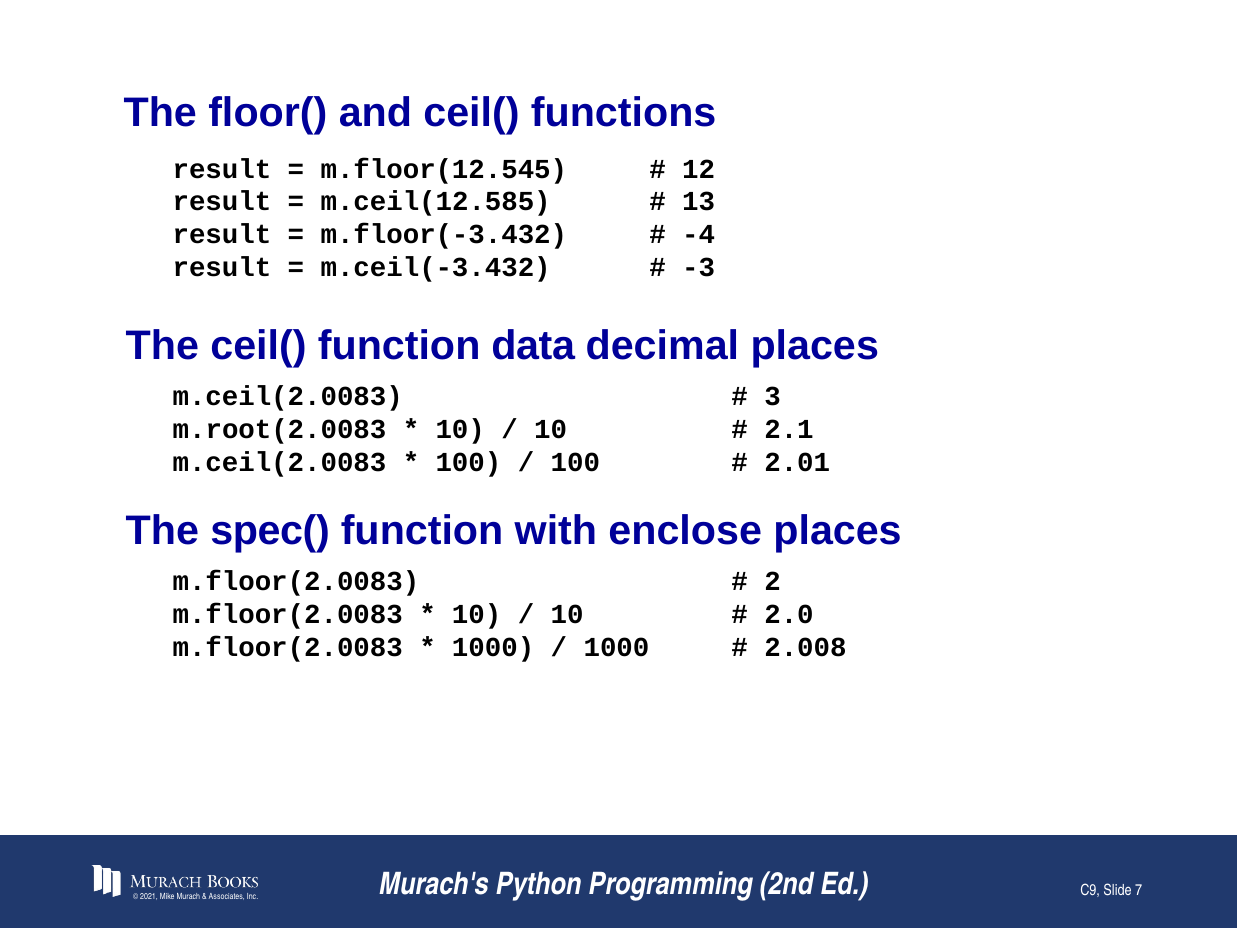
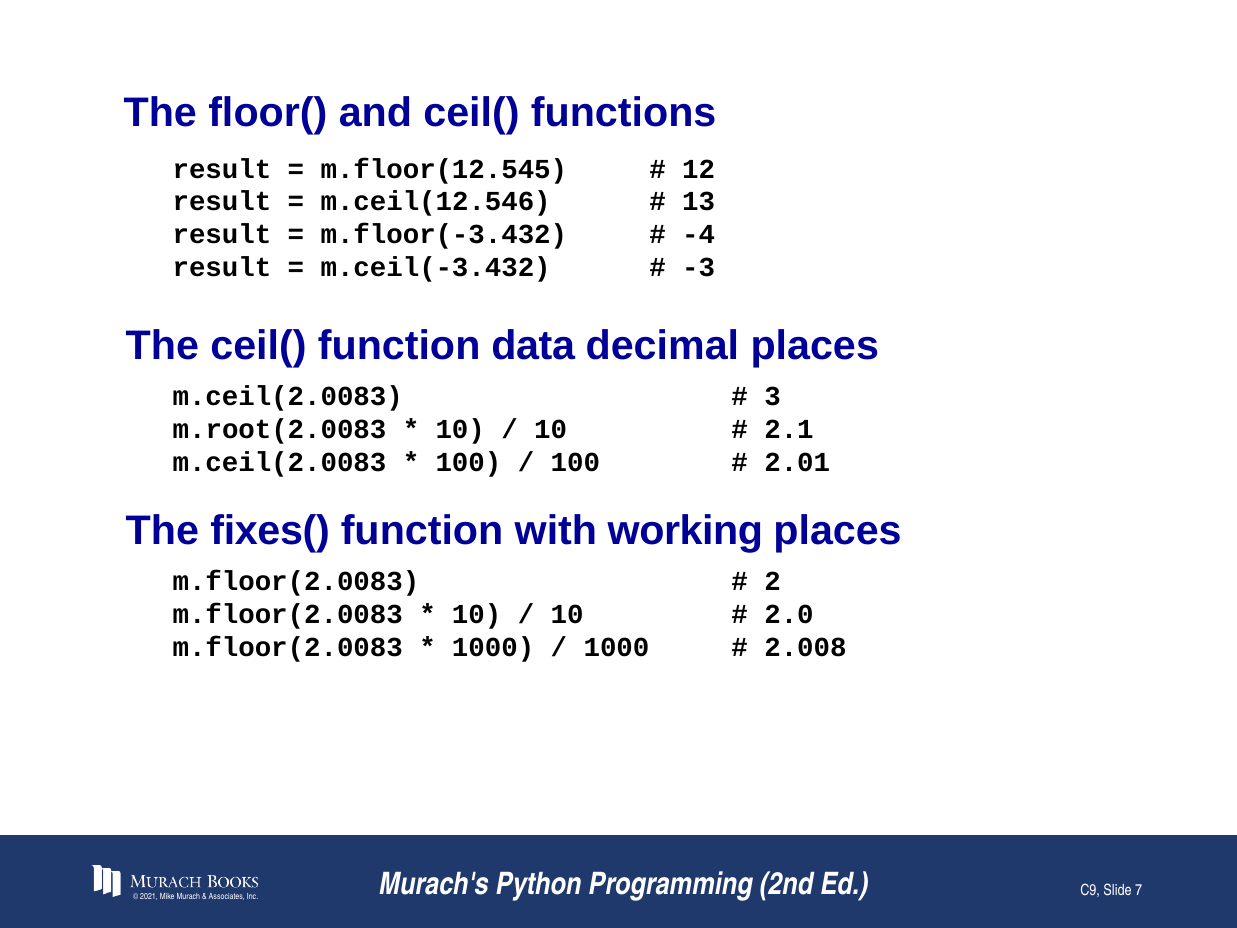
m.ceil(12.585: m.ceil(12.585 -> m.ceil(12.546
spec(: spec( -> fixes(
enclose: enclose -> working
